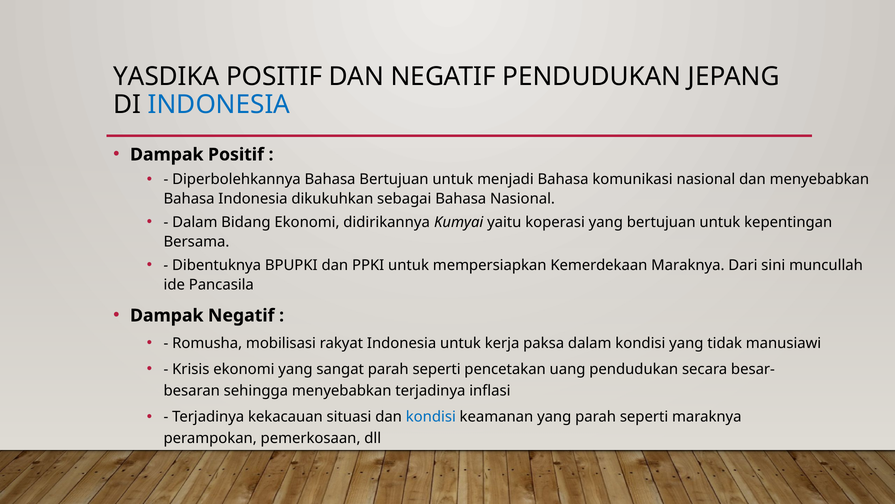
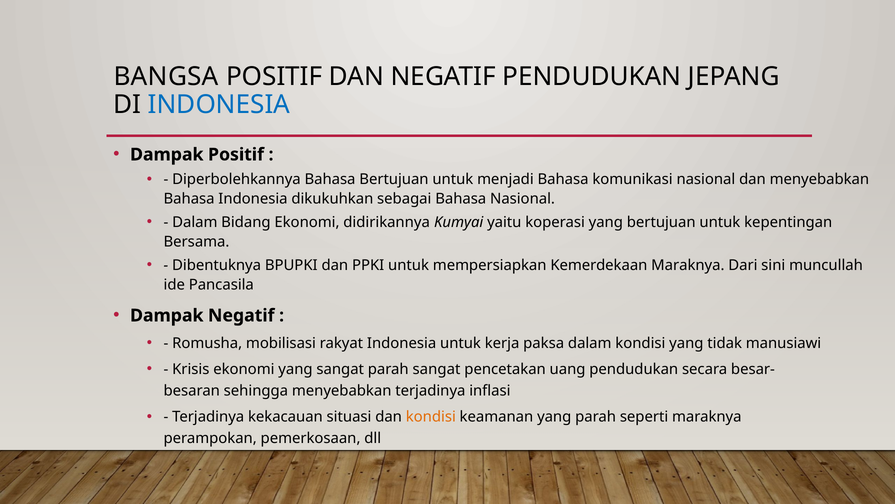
YASDIKA: YASDIKA -> BANGSA
sangat parah seperti: seperti -> sangat
kondisi at (431, 416) colour: blue -> orange
